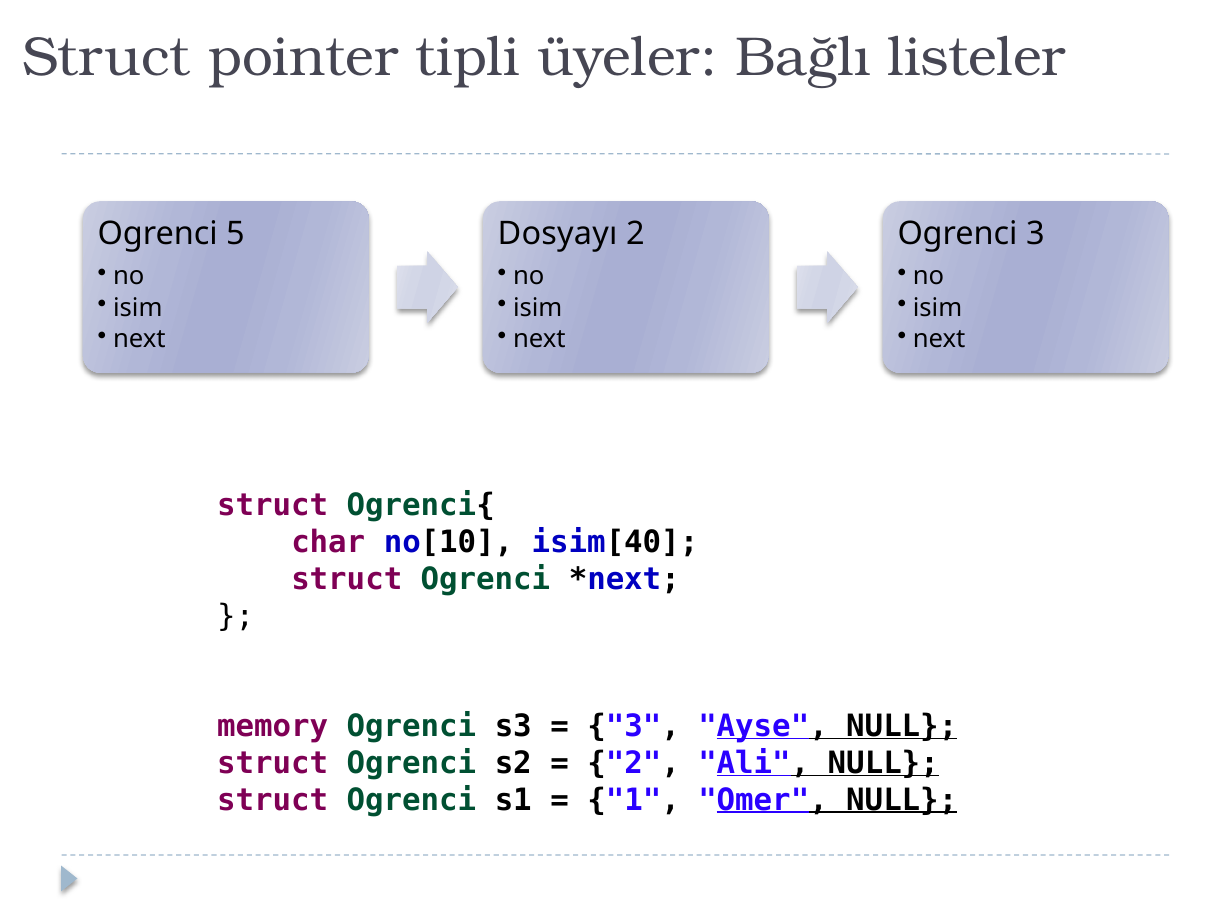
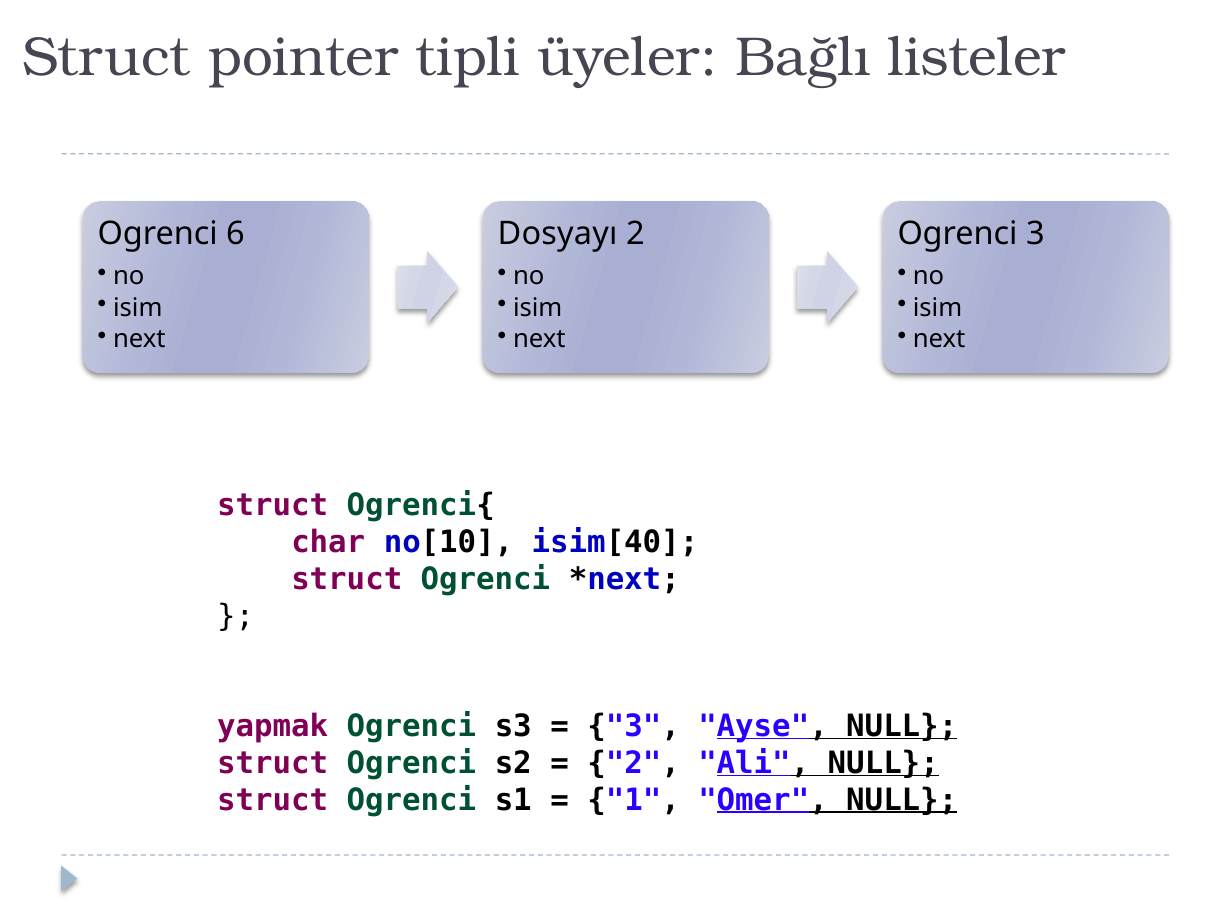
5: 5 -> 6
memory: memory -> yapmak
